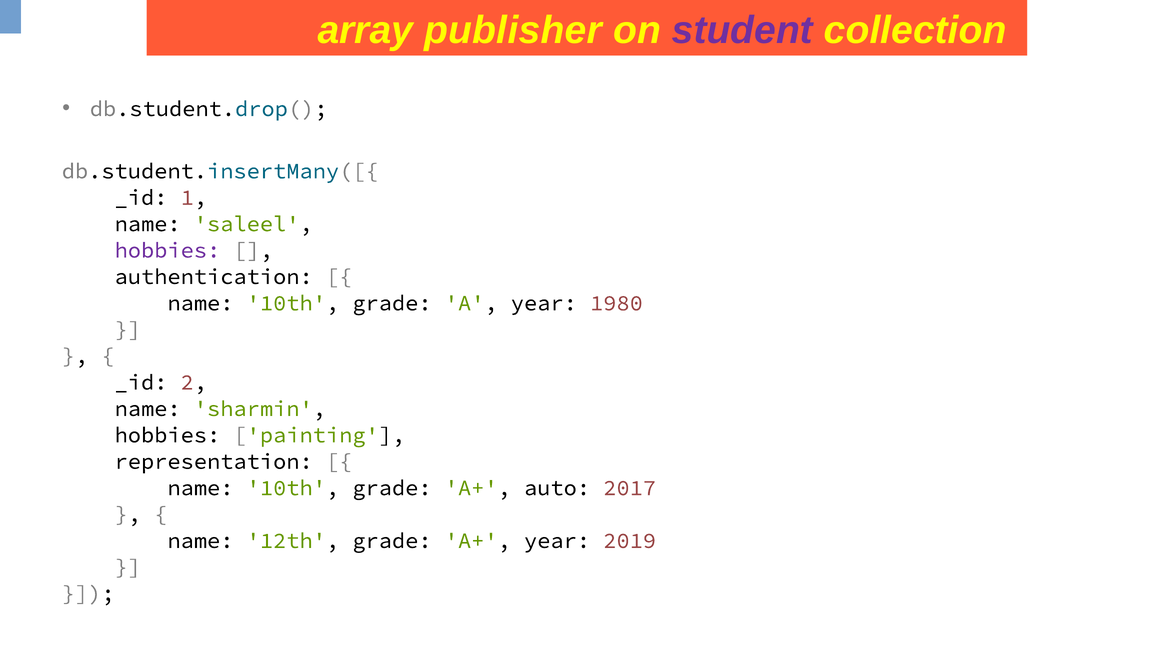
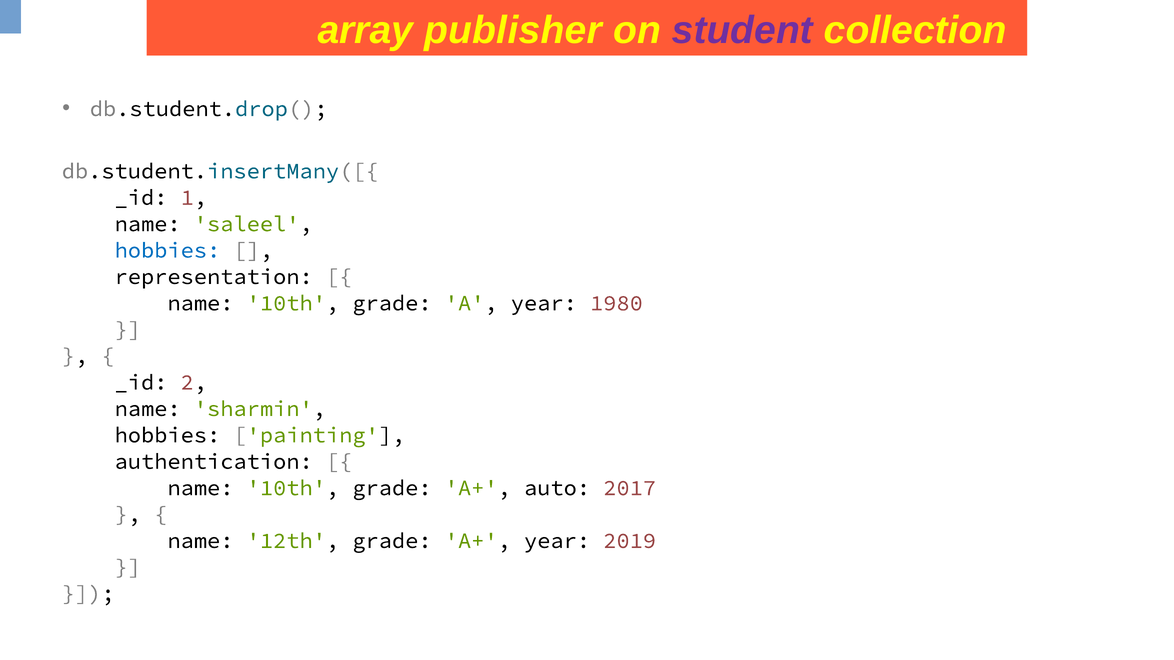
hobbies at (167, 250) colour: purple -> blue
authentication: authentication -> representation
representation: representation -> authentication
